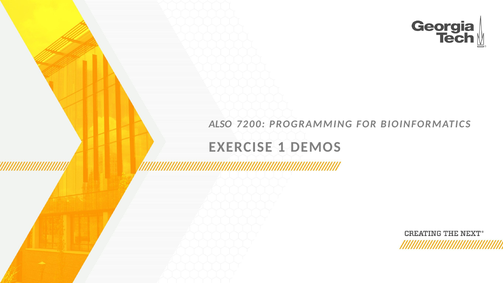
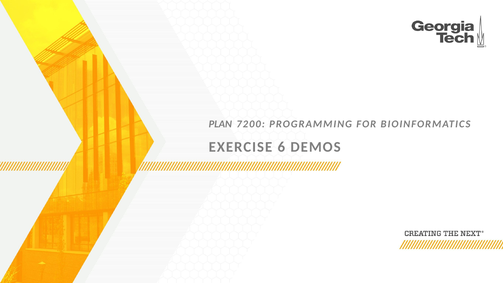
ALSO: ALSO -> PLAN
1: 1 -> 6
